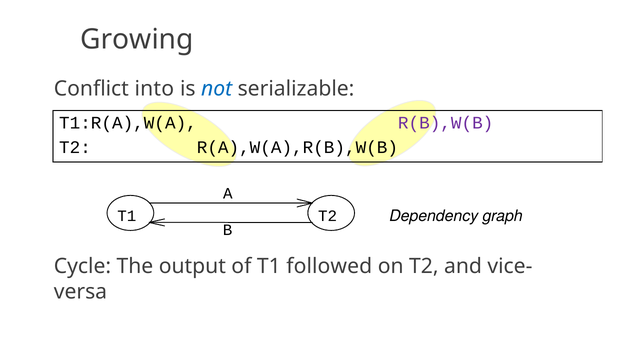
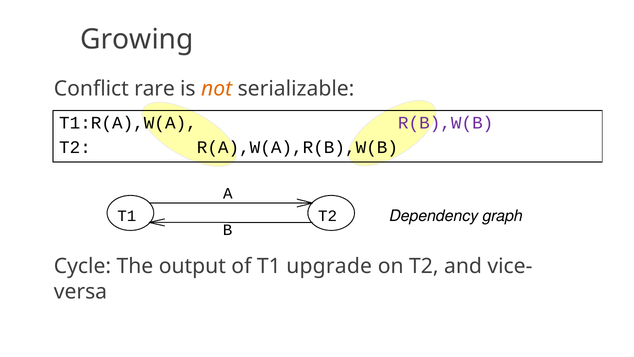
into: into -> rare
not colour: blue -> orange
followed: followed -> upgrade
